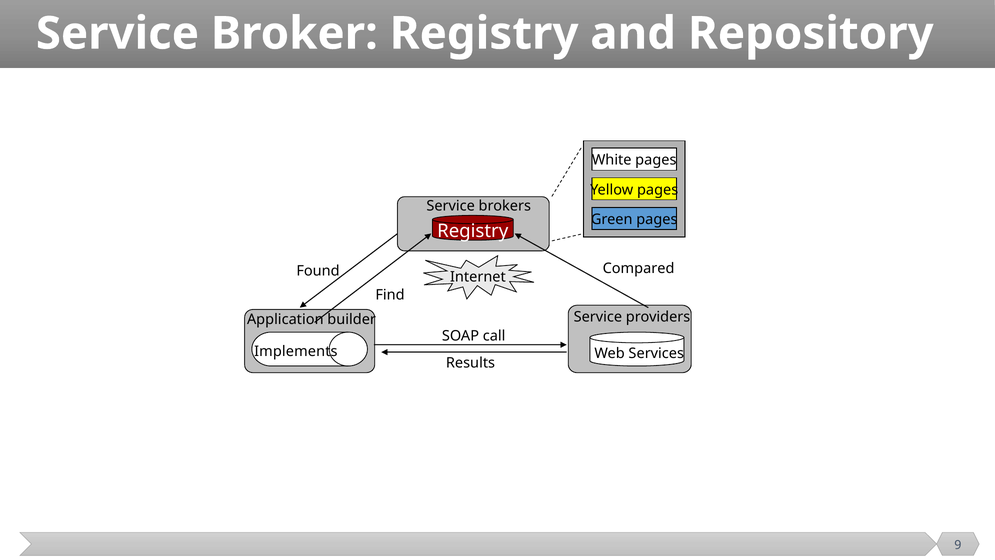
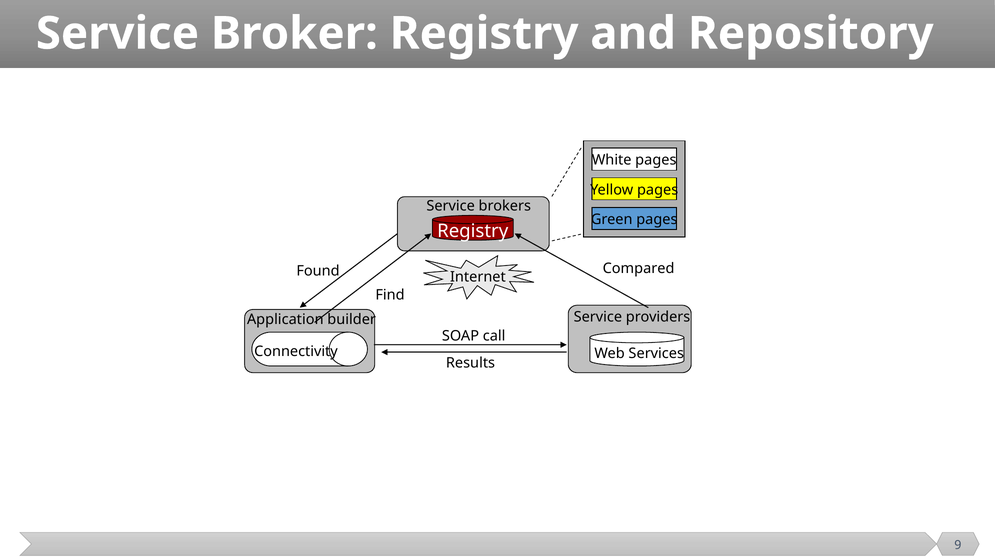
Implements: Implements -> Connectivity
